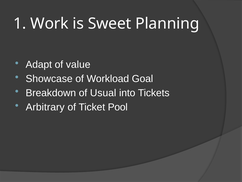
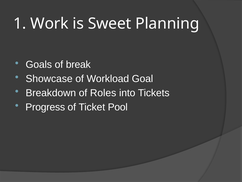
Adapt: Adapt -> Goals
value: value -> break
Usual: Usual -> Roles
Arbitrary: Arbitrary -> Progress
